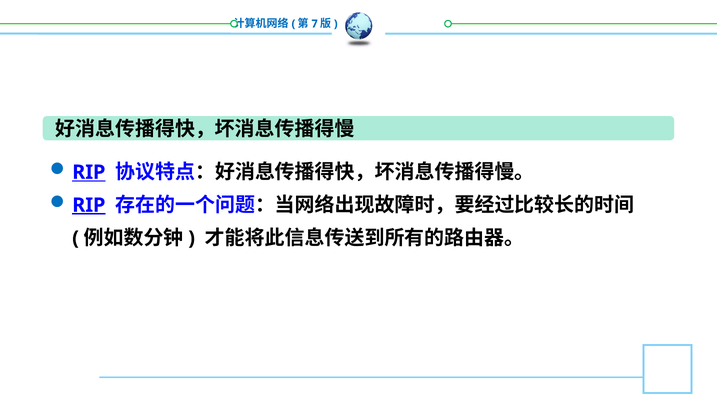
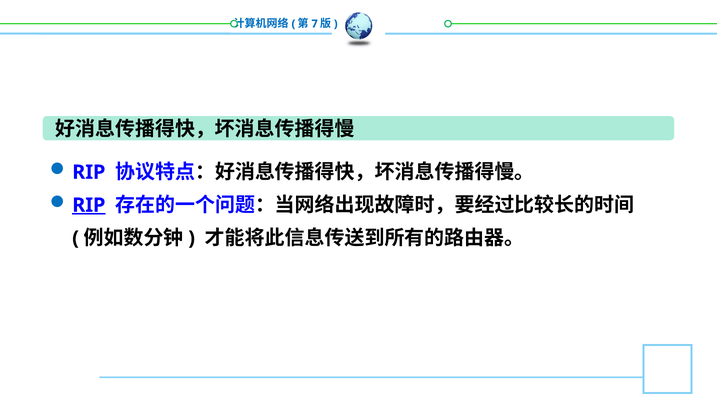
RIP at (89, 172) underline: present -> none
